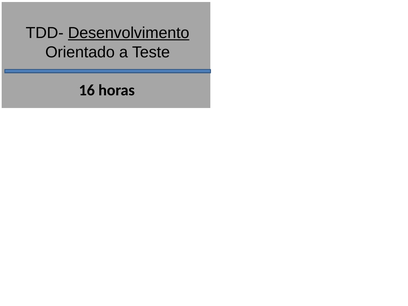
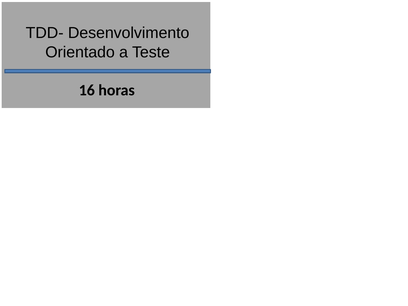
Desenvolvimento underline: present -> none
